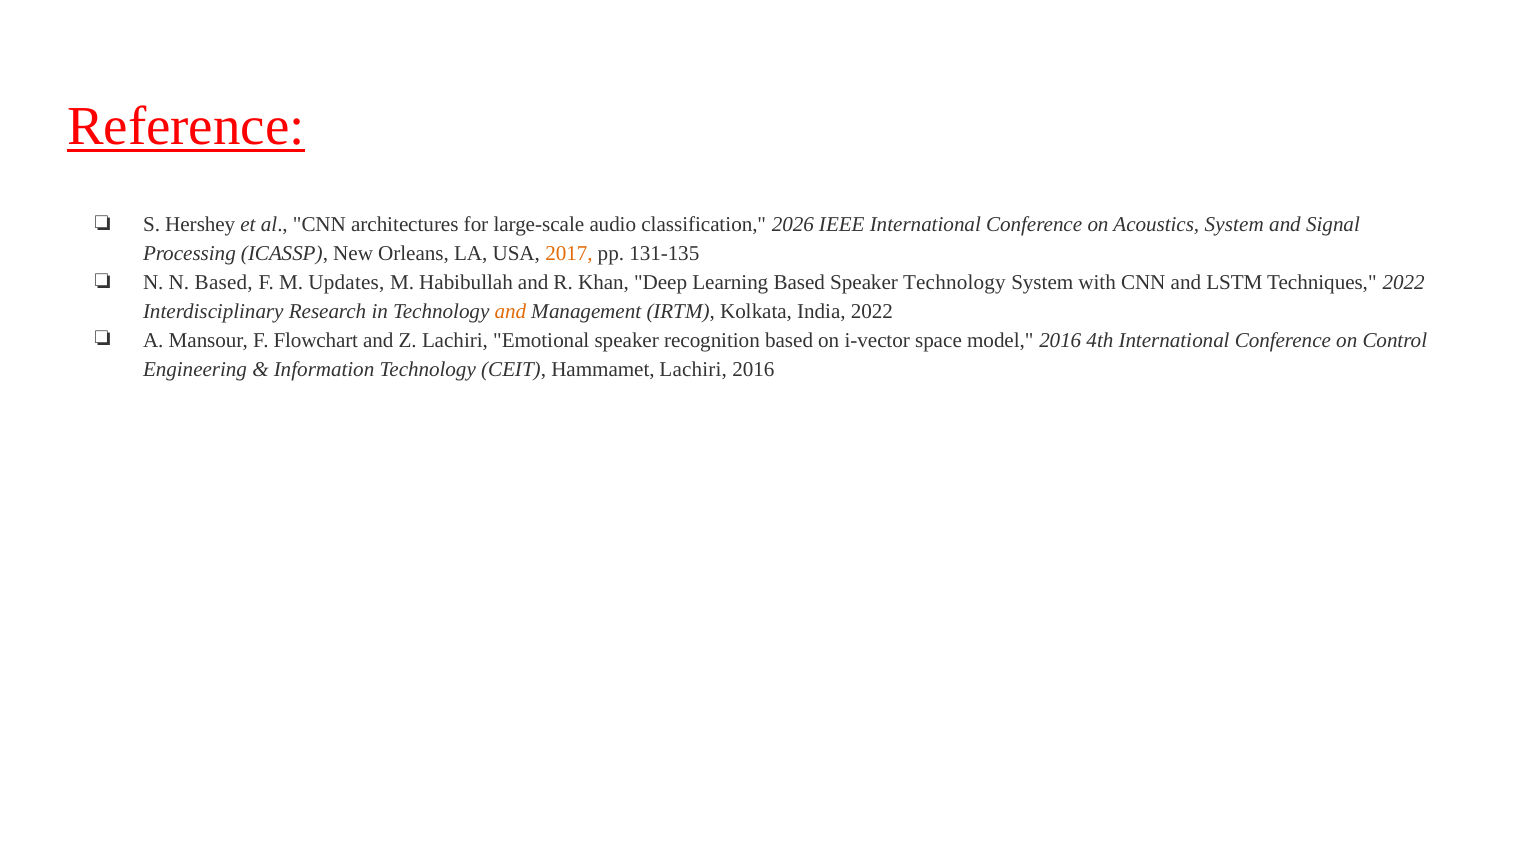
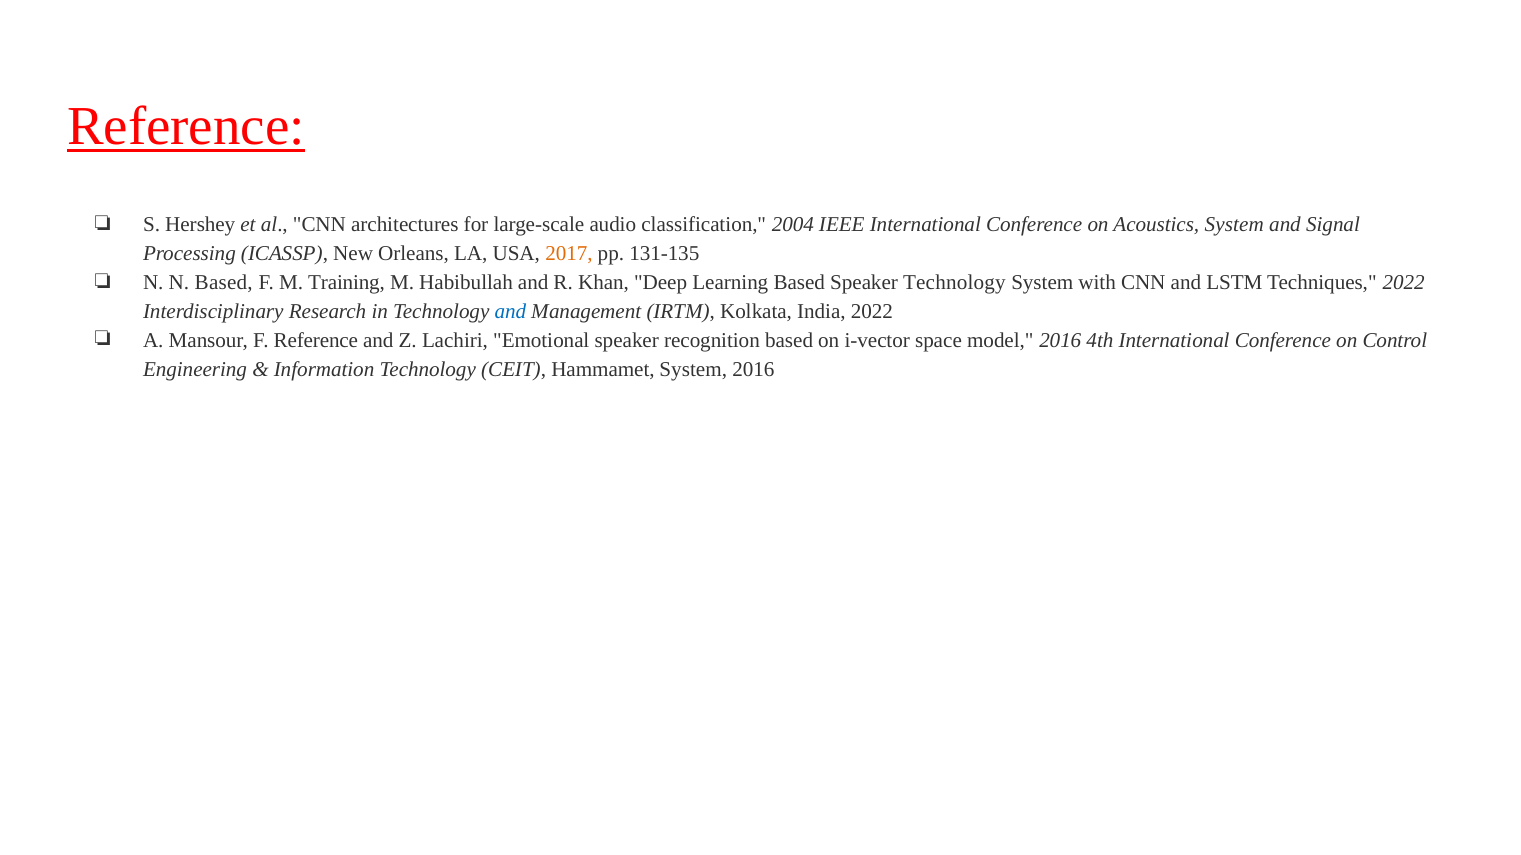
2026: 2026 -> 2004
Updates: Updates -> Training
and at (510, 312) colour: orange -> blue
F Flowchart: Flowchart -> Reference
Hammamet Lachiri: Lachiri -> System
